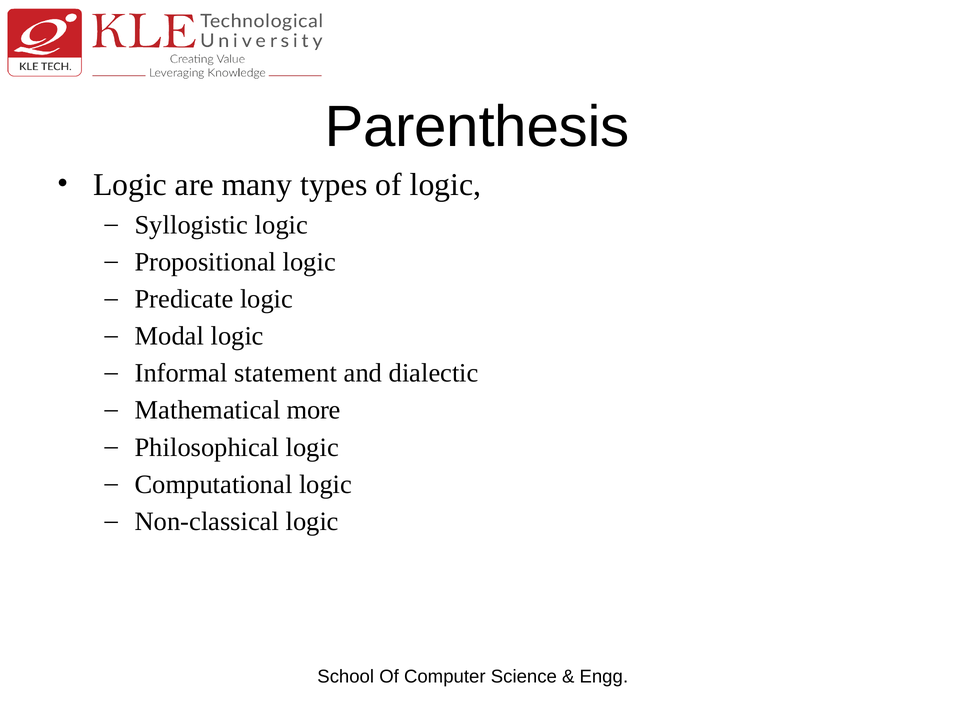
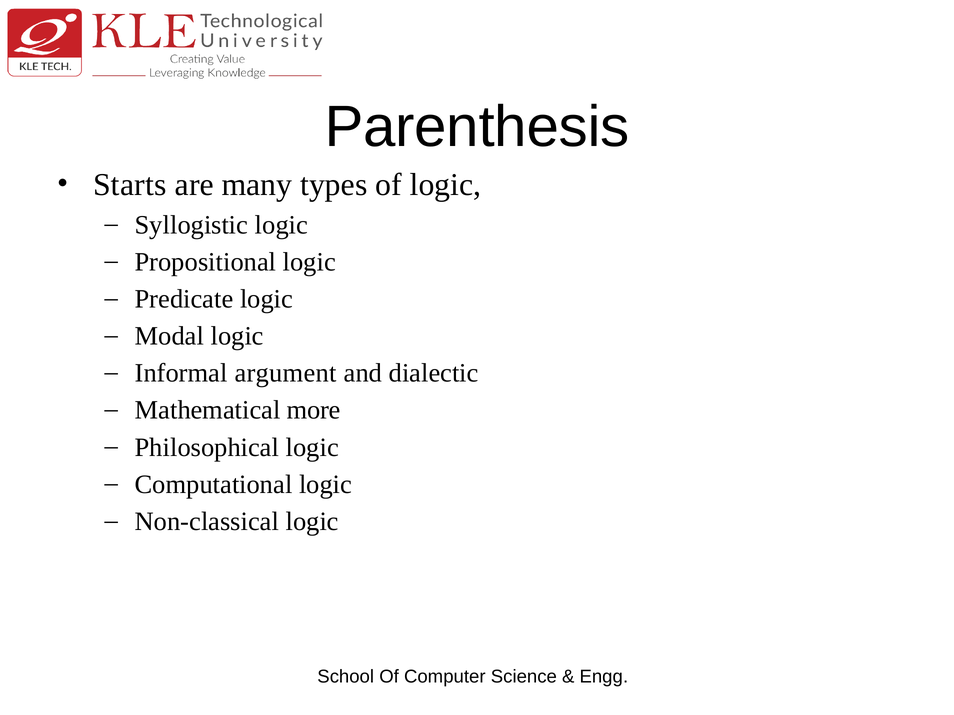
Logic at (130, 185): Logic -> Starts
statement: statement -> argument
